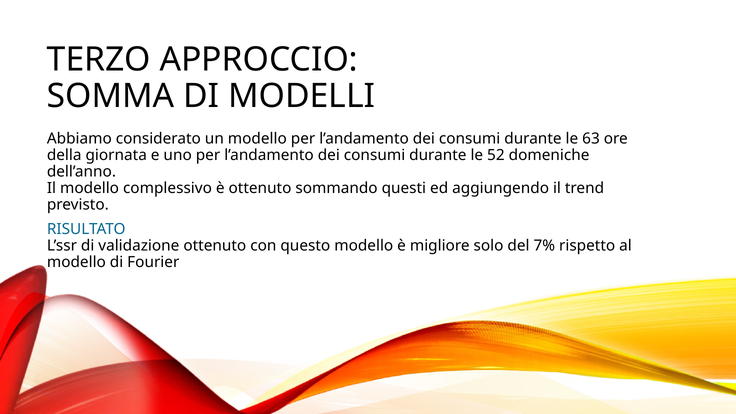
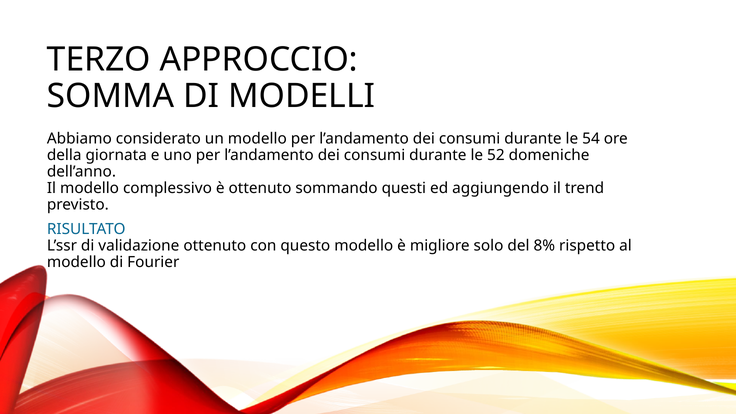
63: 63 -> 54
7%: 7% -> 8%
